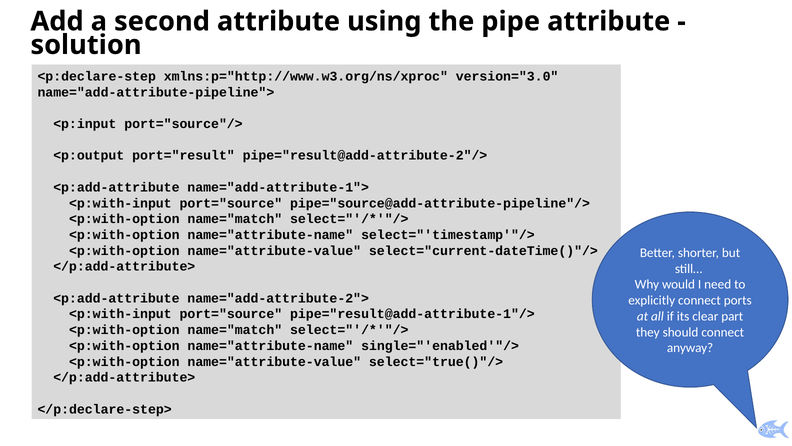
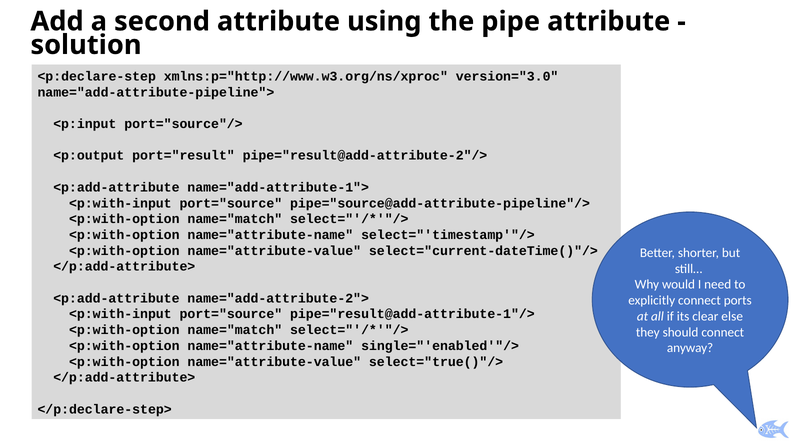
part: part -> else
